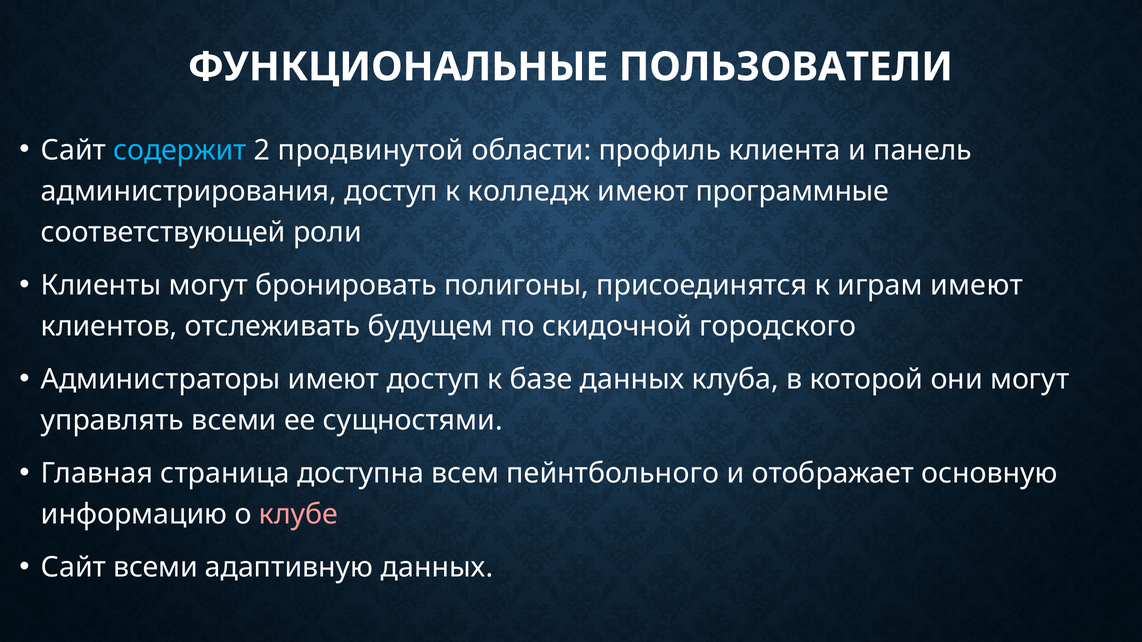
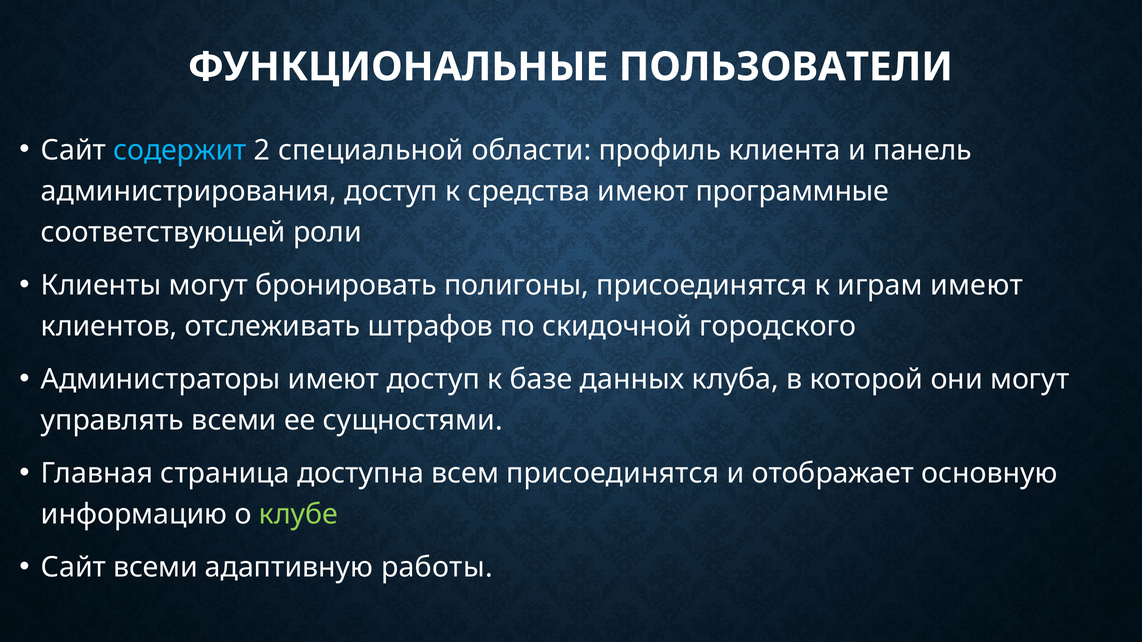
продвинутой: продвинутой -> специальной
колледж: колледж -> средства
будущем: будущем -> штрафов
всем пейнтбольного: пейнтбольного -> присоединятся
клубе colour: pink -> light green
адаптивную данных: данных -> работы
